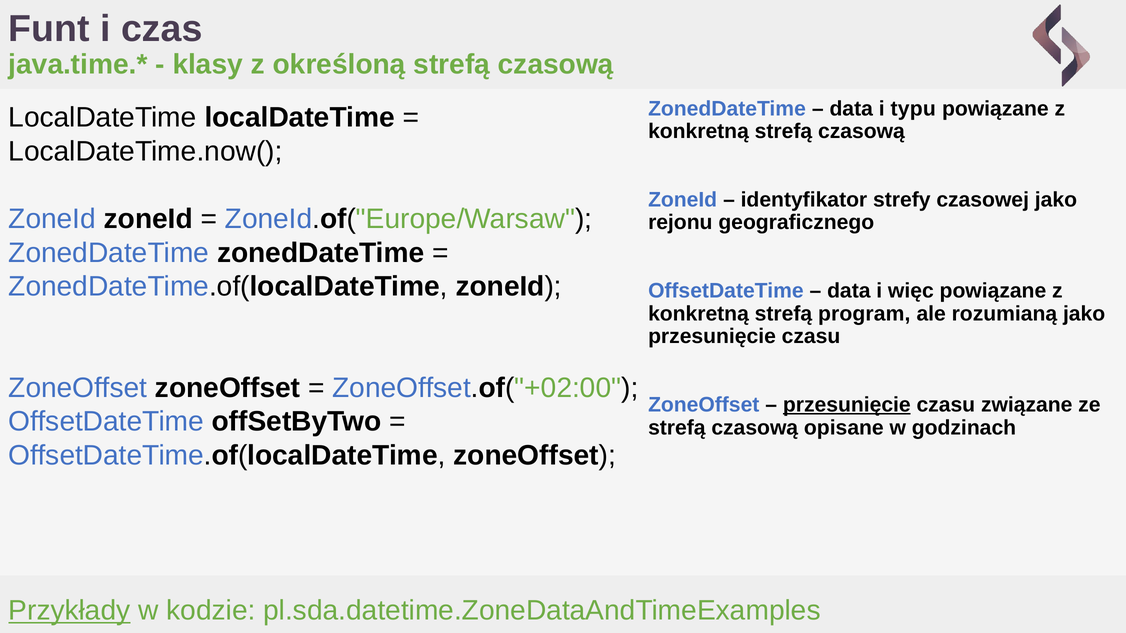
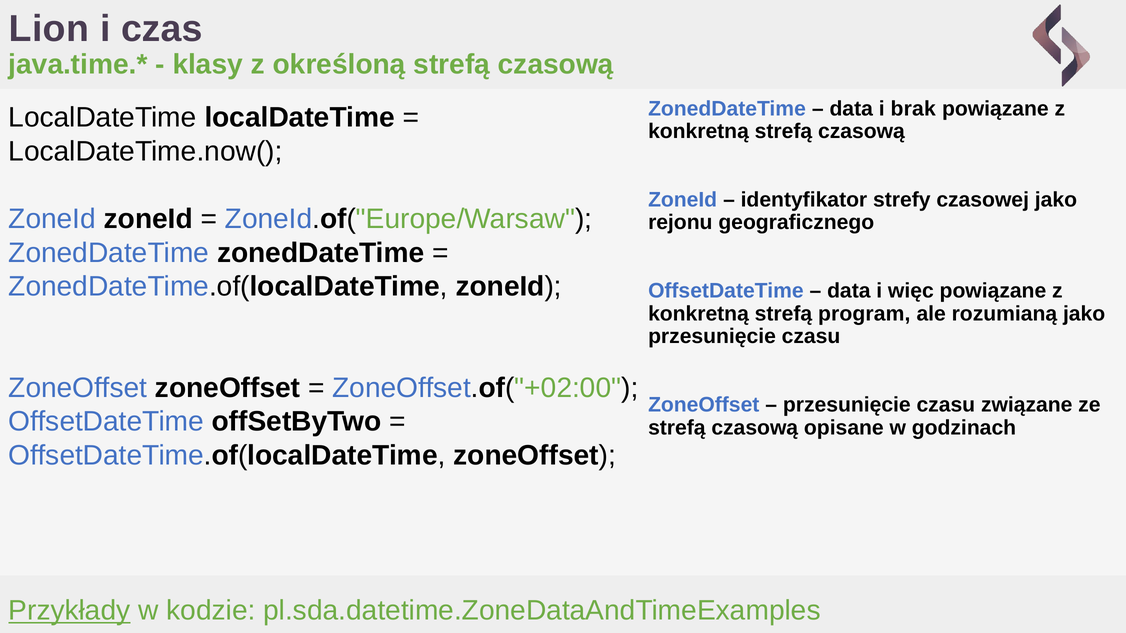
Funt: Funt -> Lion
typu: typu -> brak
przesunięcie at (847, 405) underline: present -> none
